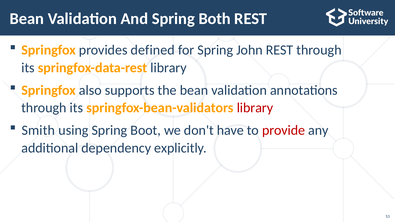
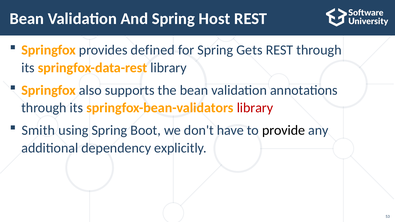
Both: Both -> Host
John: John -> Gets
provide colour: red -> black
